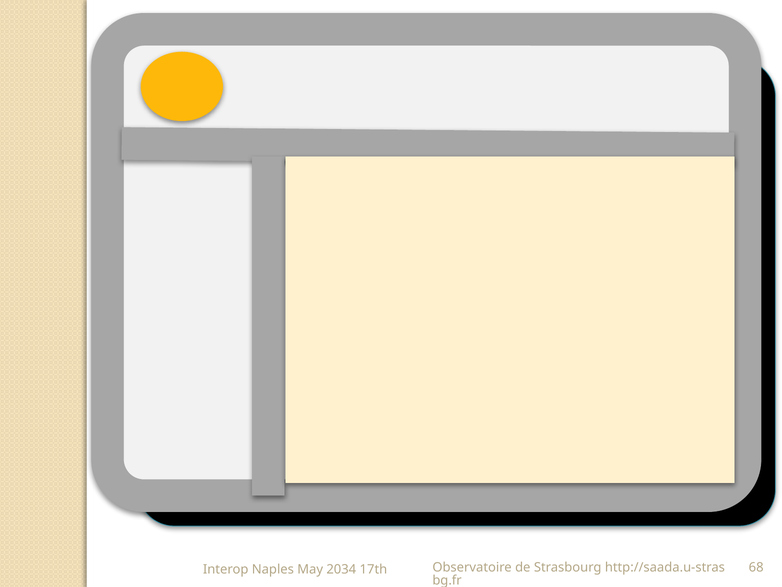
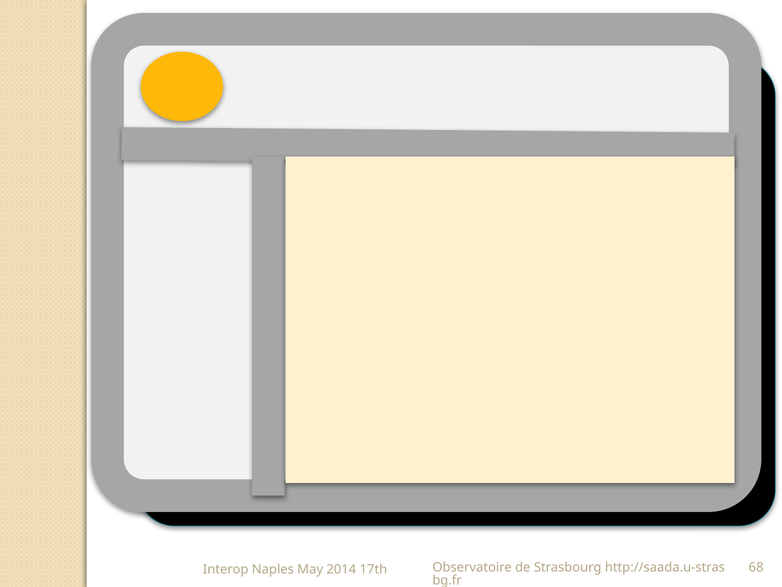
2034: 2034 -> 2014
